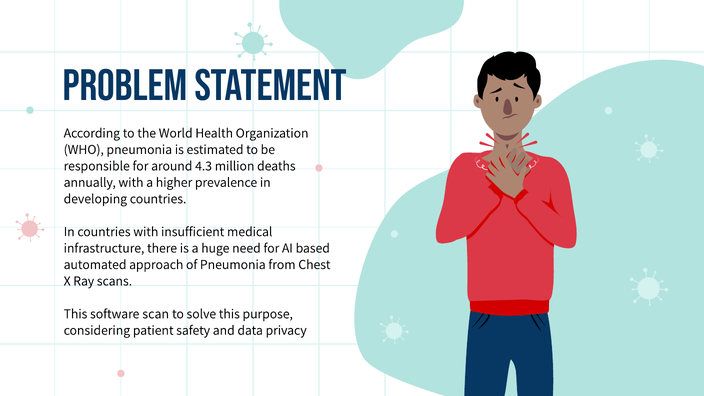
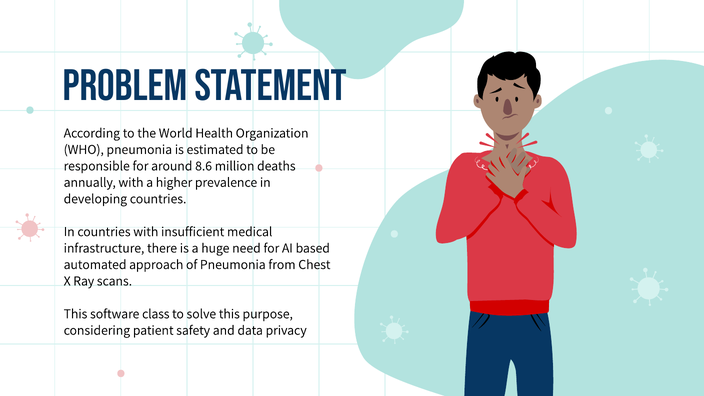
4.3: 4.3 -> 8.6
scan: scan -> class
